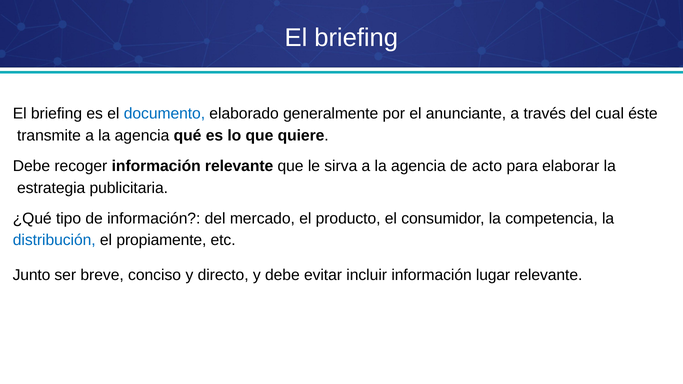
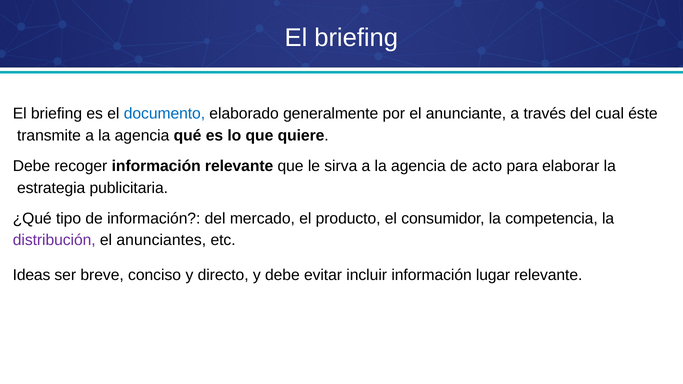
distribución colour: blue -> purple
propiamente: propiamente -> anunciantes
Junto: Junto -> Ideas
